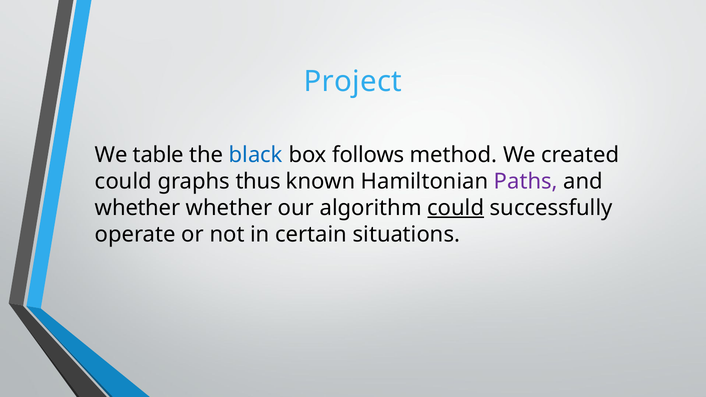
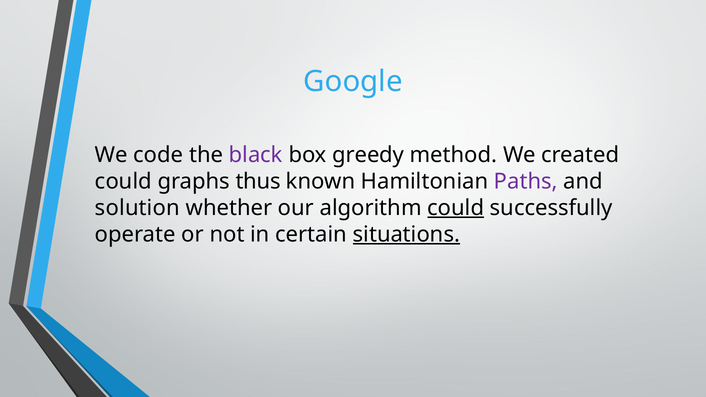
Project: Project -> Google
table: table -> code
black colour: blue -> purple
follows: follows -> greedy
whether at (138, 208): whether -> solution
situations underline: none -> present
